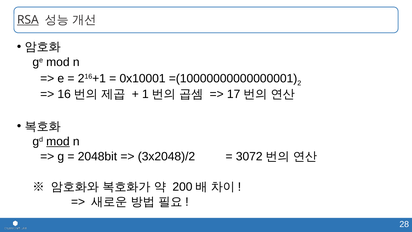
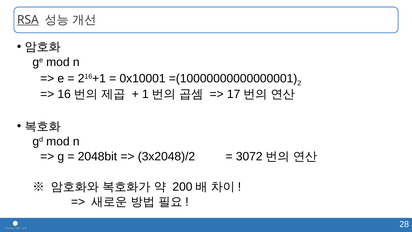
mod at (58, 141) underline: present -> none
